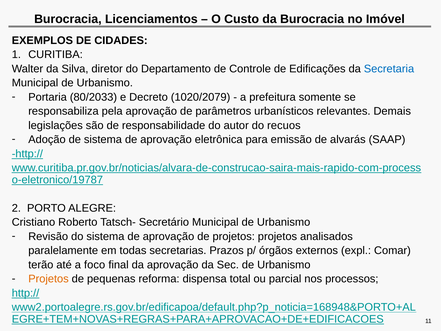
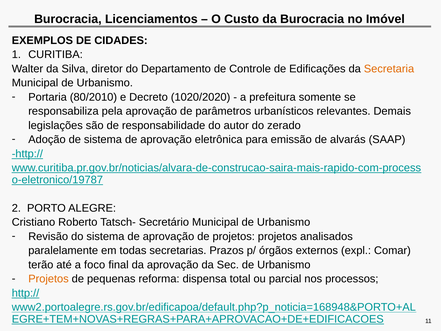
Secretaria colour: blue -> orange
80/2033: 80/2033 -> 80/2010
1020/2079: 1020/2079 -> 1020/2020
recuos: recuos -> zerado
